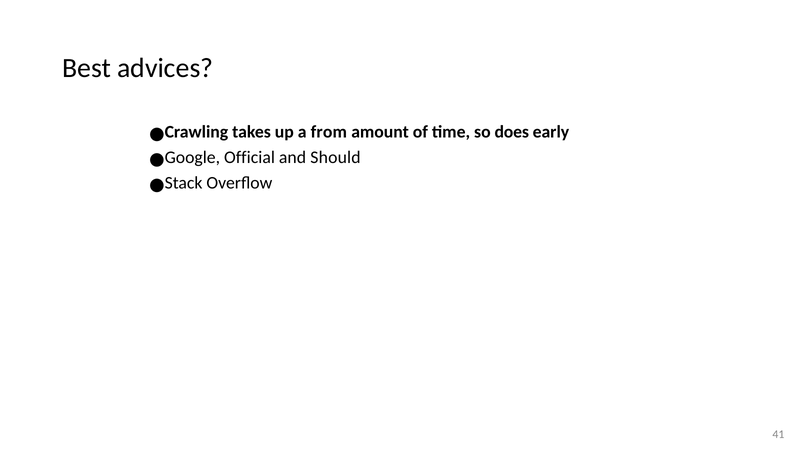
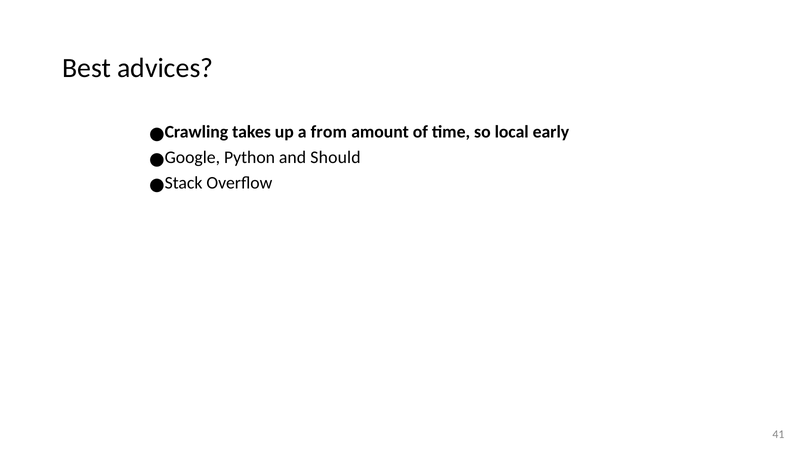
does: does -> local
Official: Official -> Python
